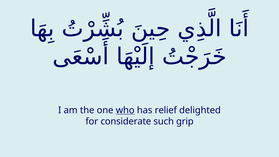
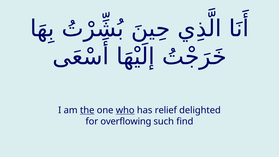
the underline: none -> present
considerate: considerate -> overflowing
grip: grip -> find
